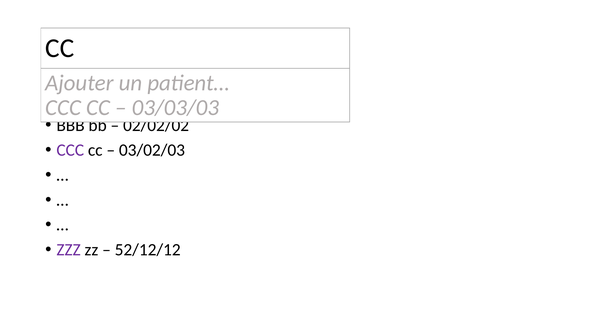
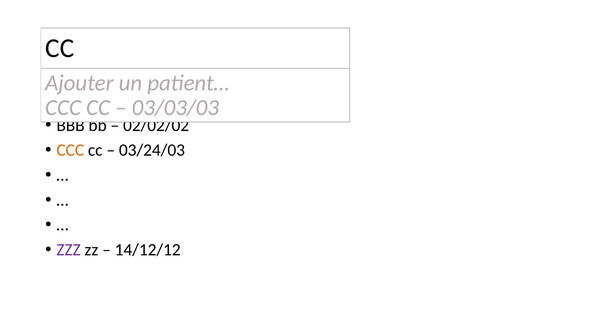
CCC at (70, 150) colour: purple -> orange
03/02/03: 03/02/03 -> 03/24/03
52/12/12: 52/12/12 -> 14/12/12
